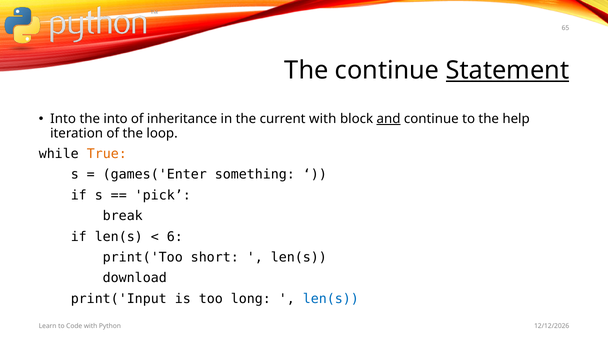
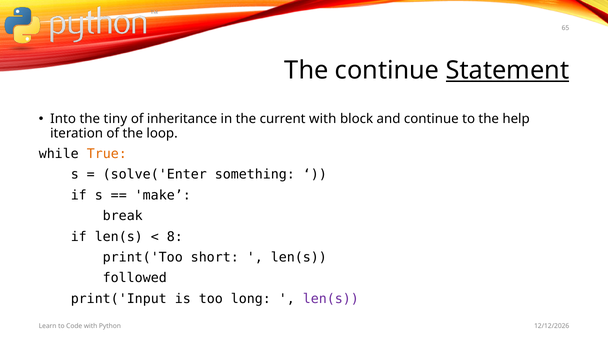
the into: into -> tiny
and underline: present -> none
games('Enter: games('Enter -> solve('Enter
pick: pick -> make
6: 6 -> 8
download: download -> followed
len(s at (331, 299) colour: blue -> purple
